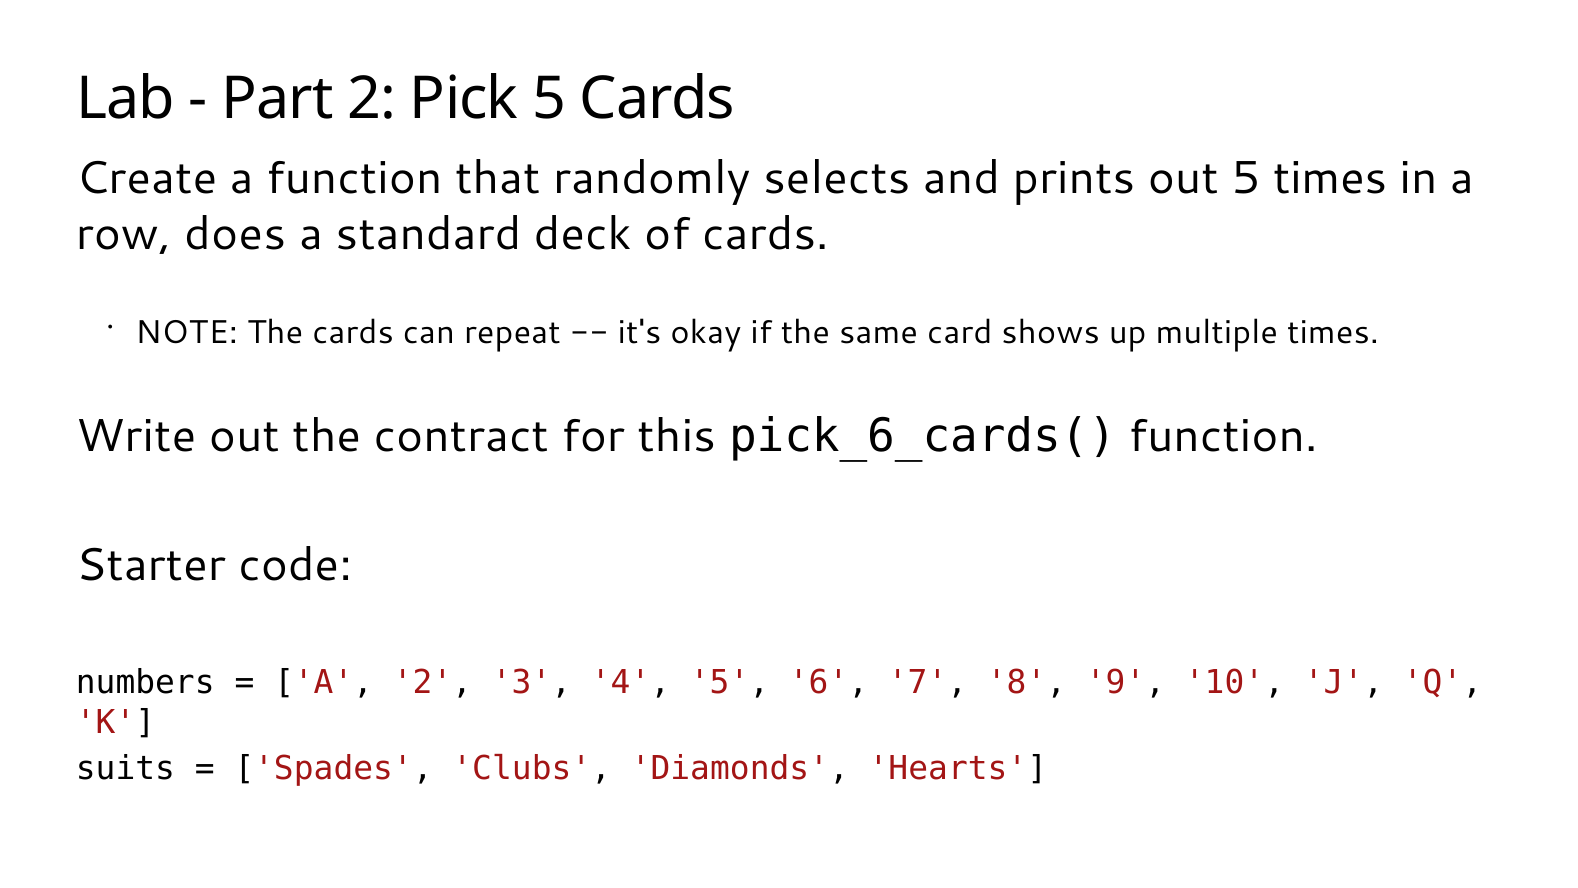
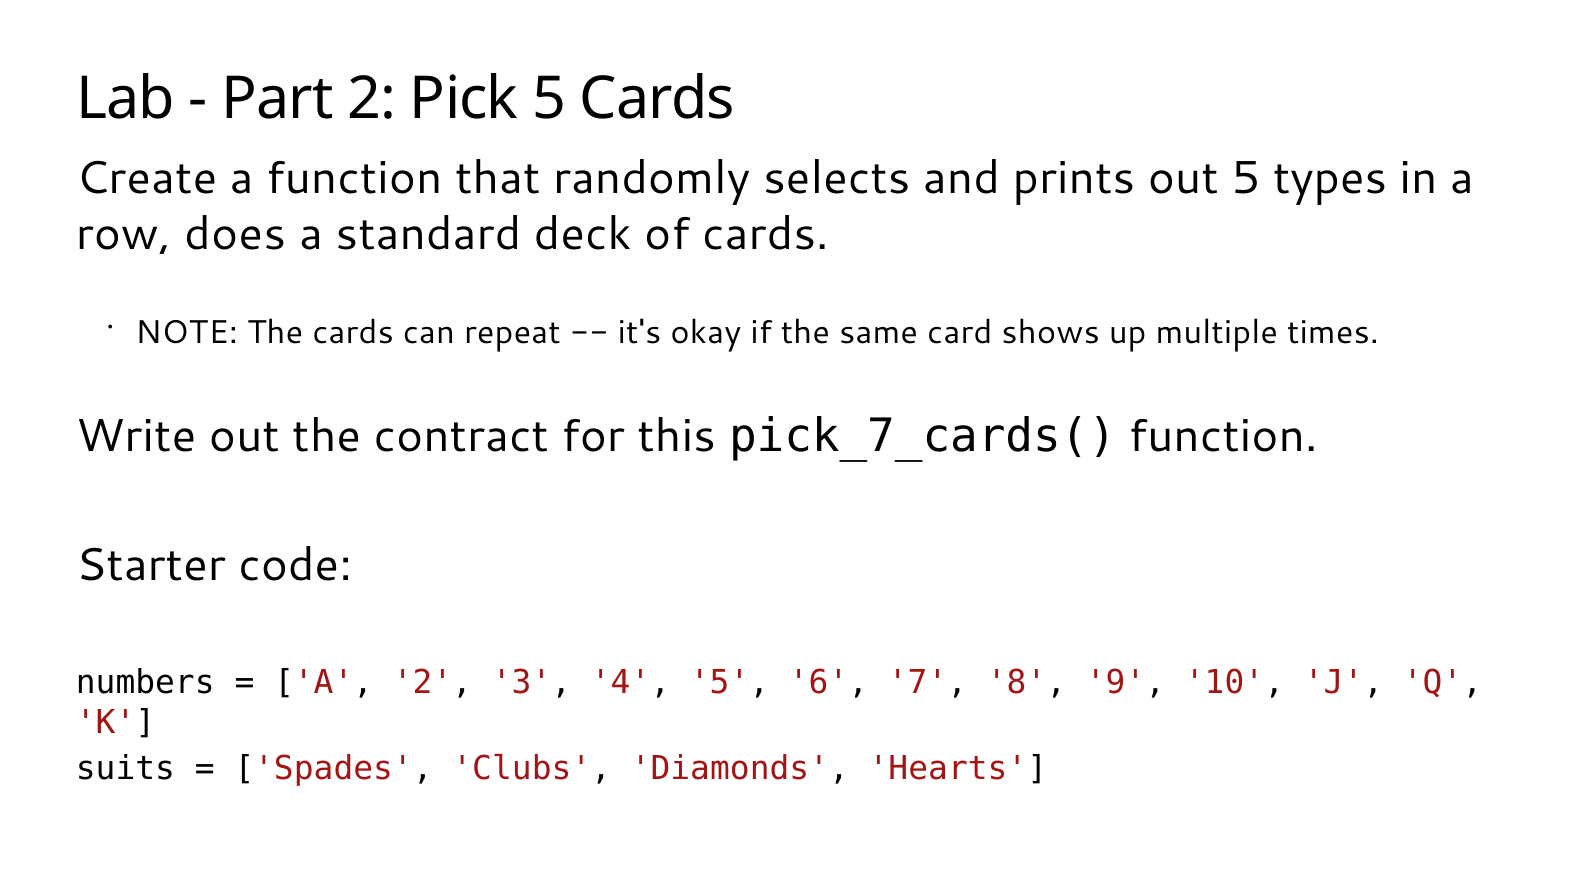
5 times: times -> types
pick_6_cards(: pick_6_cards( -> pick_7_cards(
